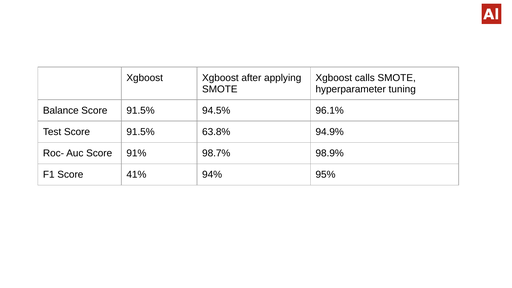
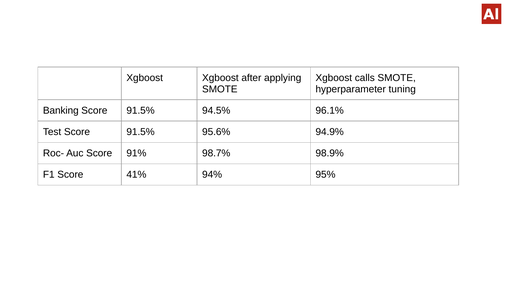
Balance: Balance -> Banking
63.8%: 63.8% -> 95.6%
